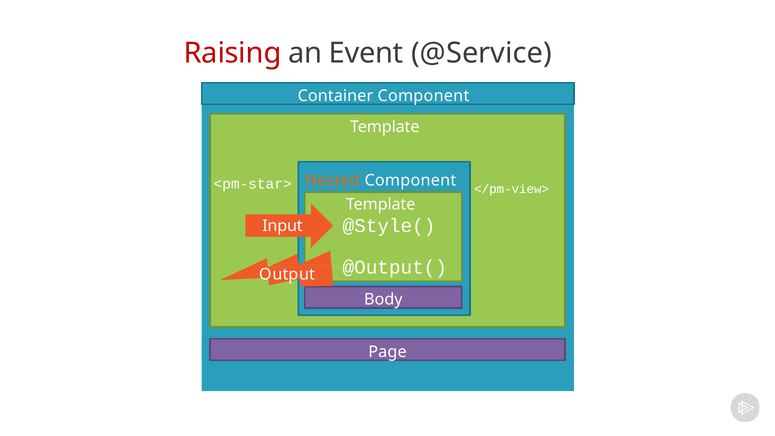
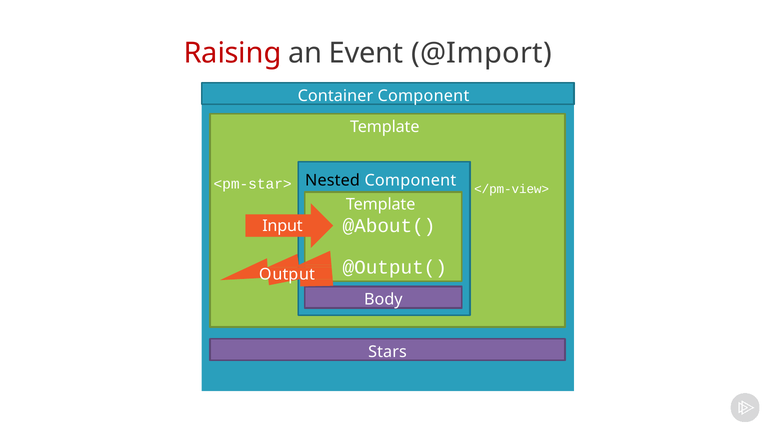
@Service: @Service -> @Import
Nested colour: orange -> black
@Style(: @Style( -> @About(
Page: Page -> Stars
